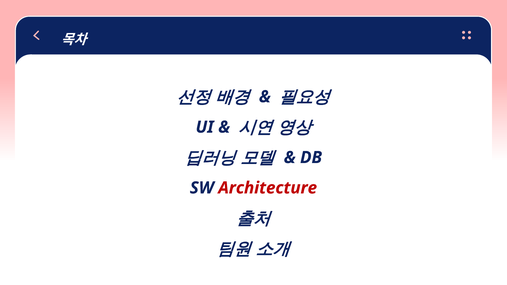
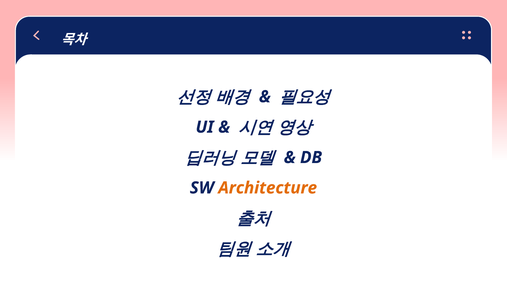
Architecture colour: red -> orange
